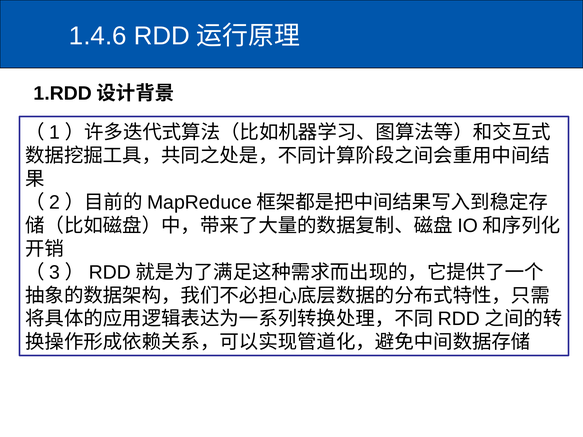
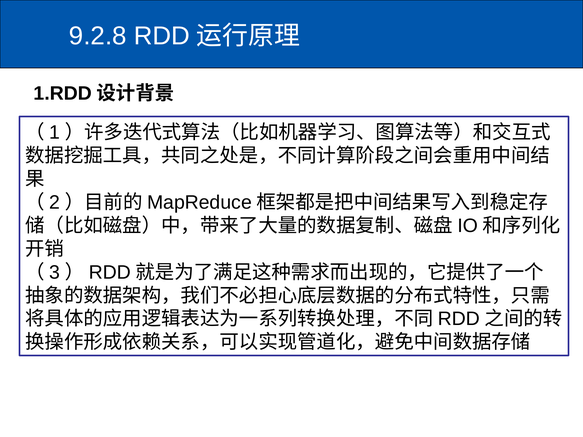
1.4.6: 1.4.6 -> 9.2.8
